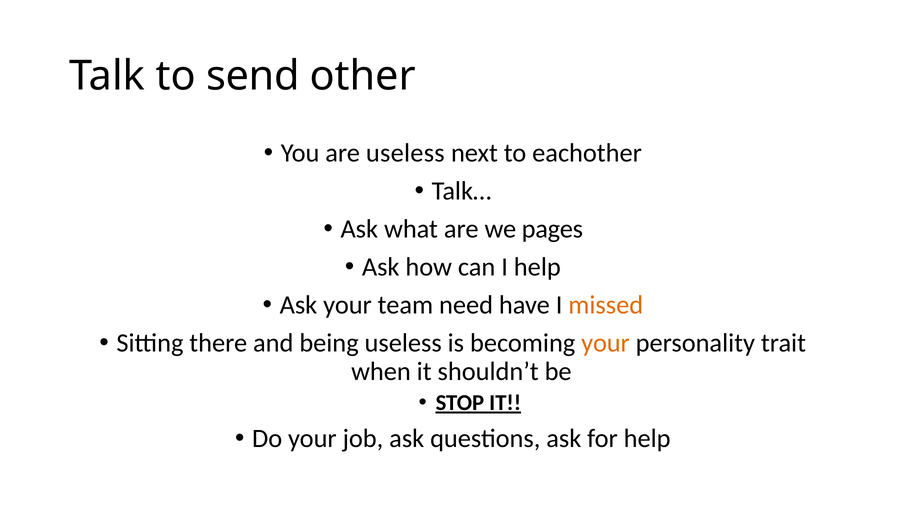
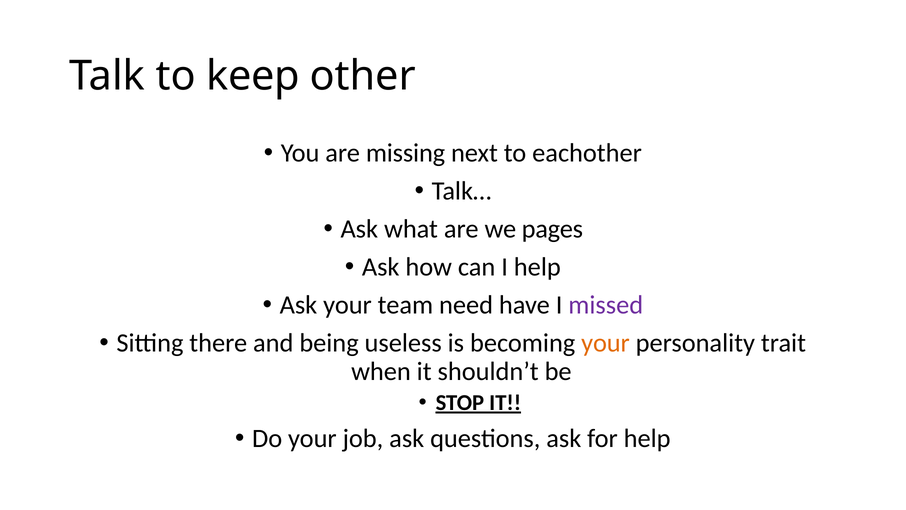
send: send -> keep
are useless: useless -> missing
missed colour: orange -> purple
